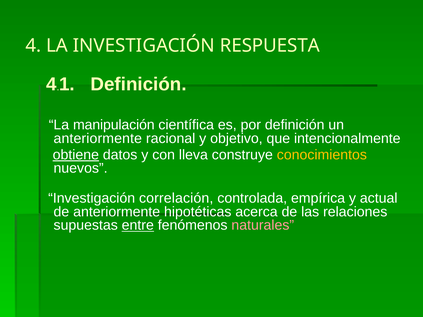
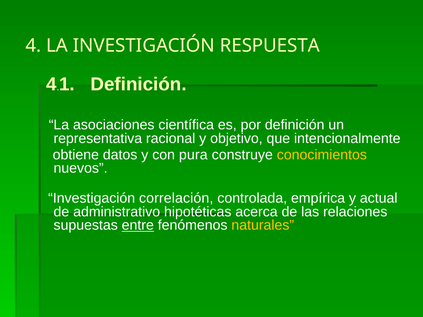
manipulación: manipulación -> asociaciones
anteriormente at (98, 139): anteriormente -> representativa
obtiene underline: present -> none
lleva: lleva -> pura
de anteriormente: anteriormente -> administrativo
naturales colour: pink -> yellow
